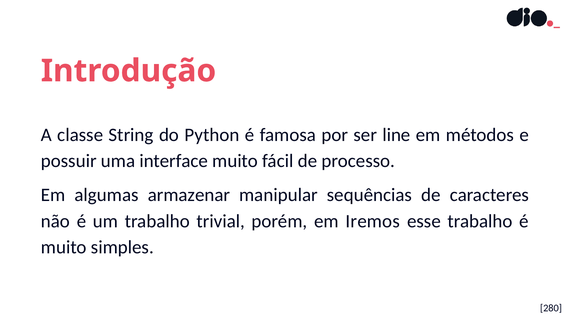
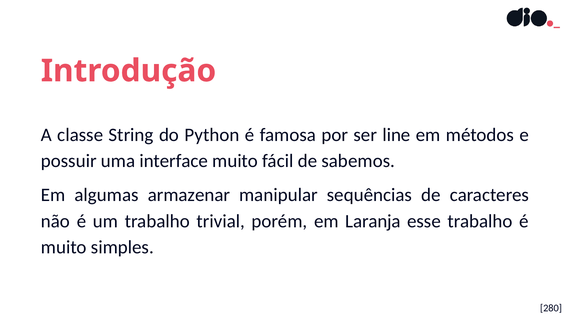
processo: processo -> sabemos
Iremos: Iremos -> Laranja
